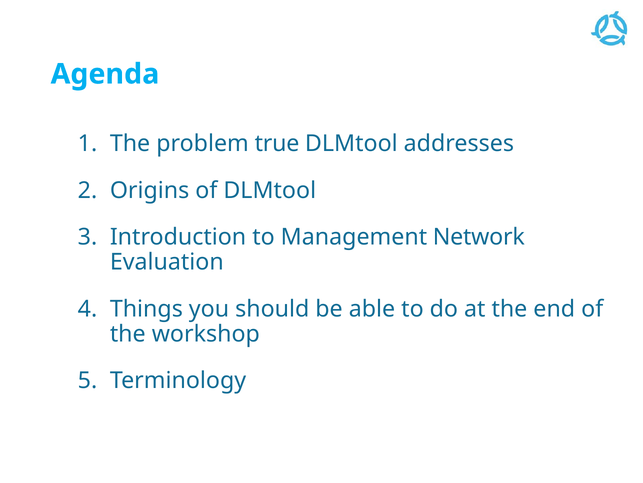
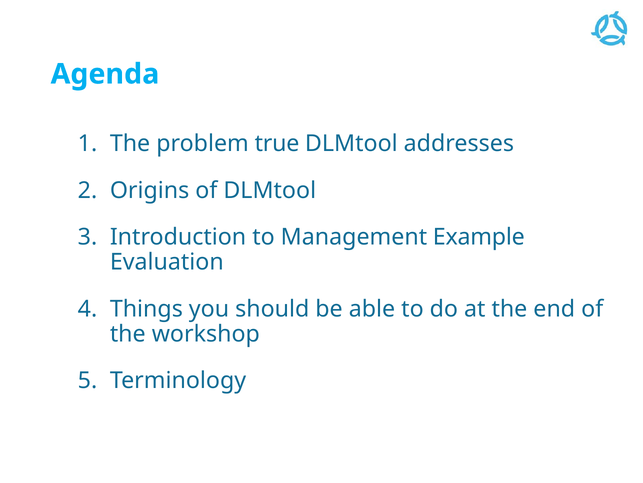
Network: Network -> Example
